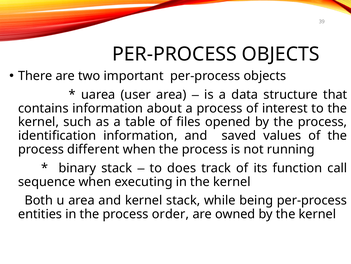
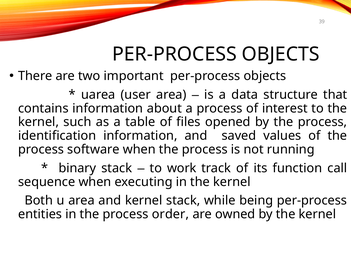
different: different -> software
does: does -> work
